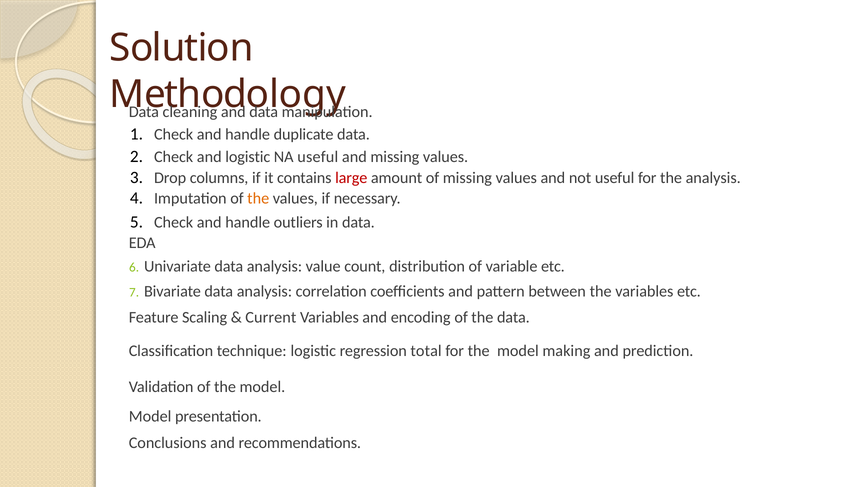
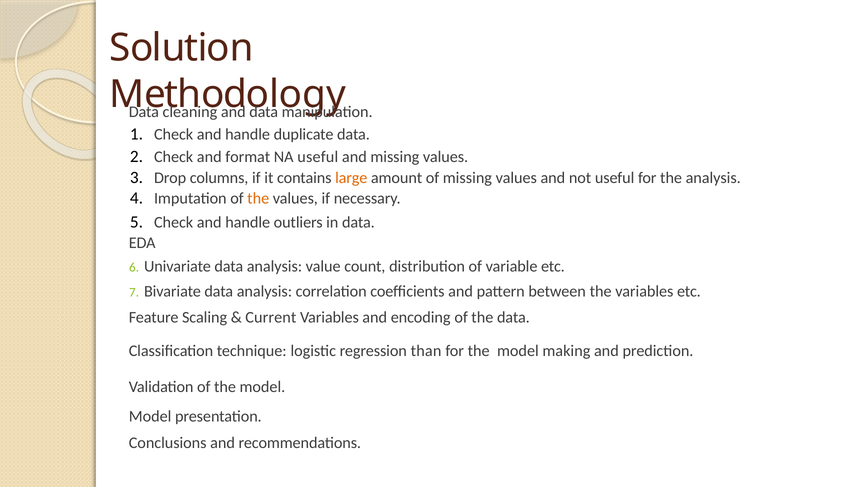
and logistic: logistic -> format
large colour: red -> orange
total: total -> than
